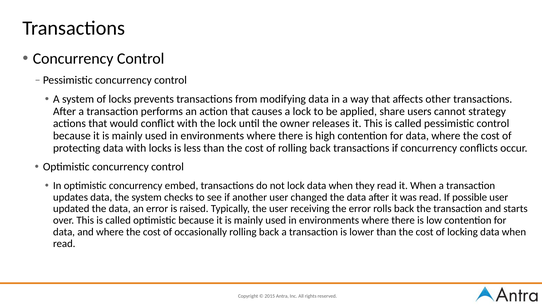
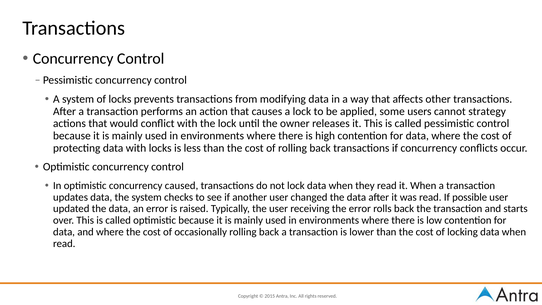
share: share -> some
embed: embed -> caused
